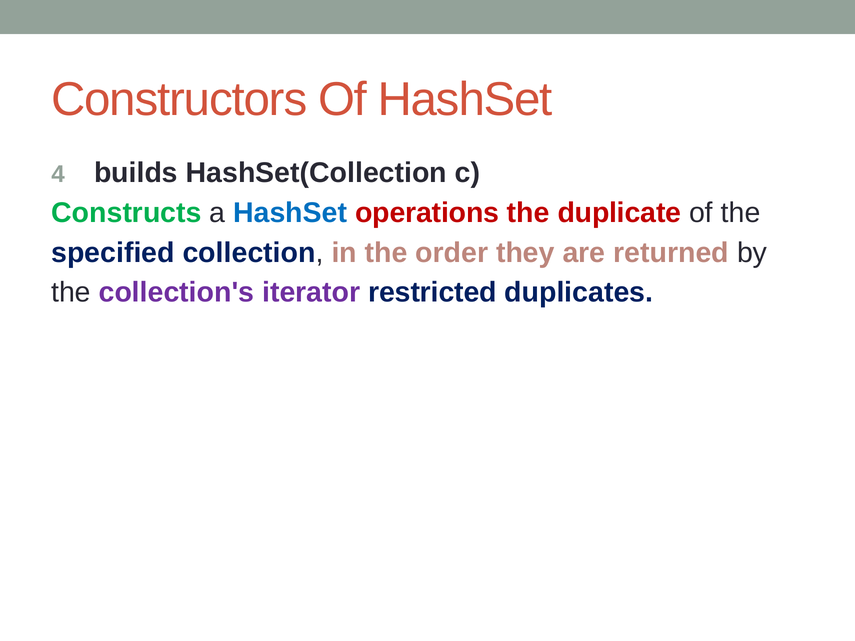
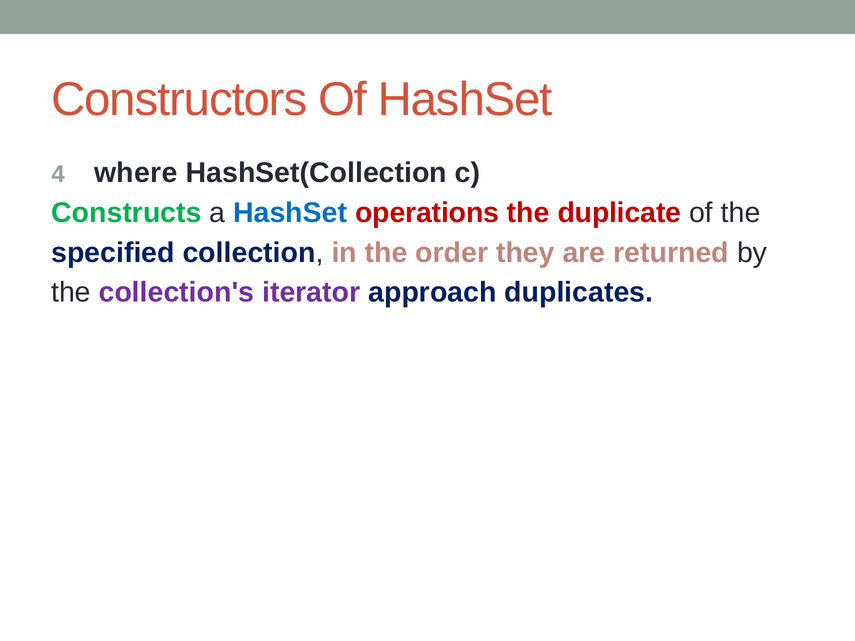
builds: builds -> where
restricted: restricted -> approach
